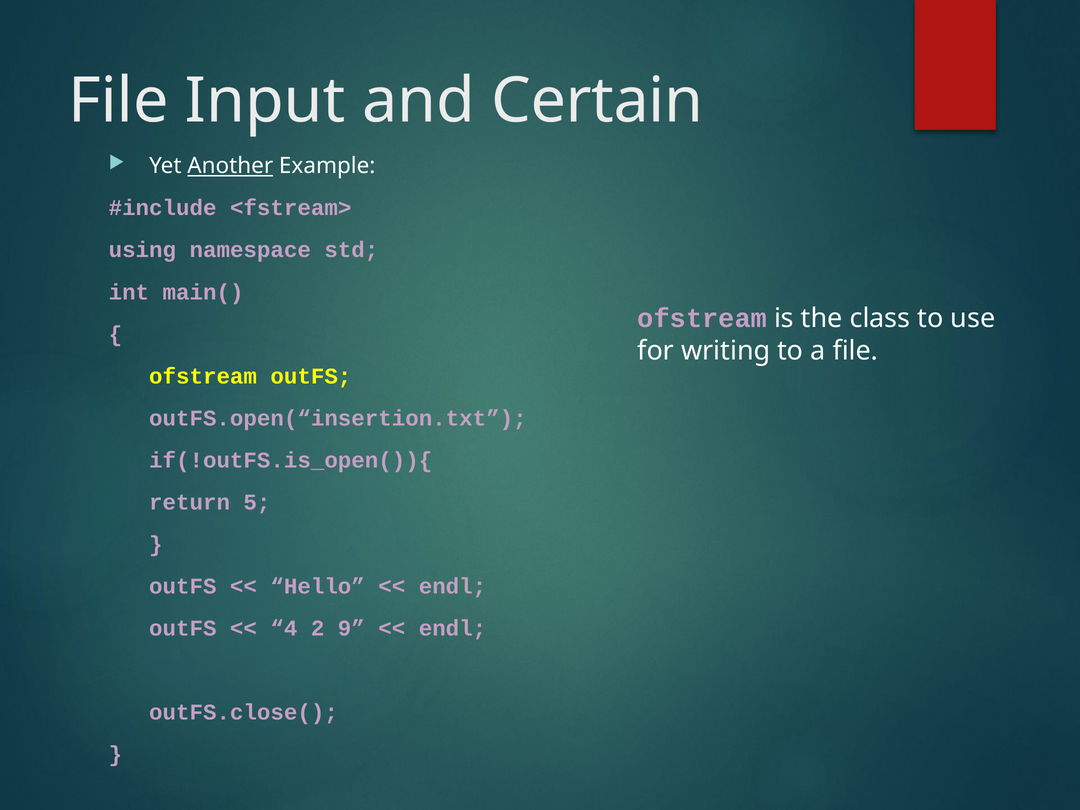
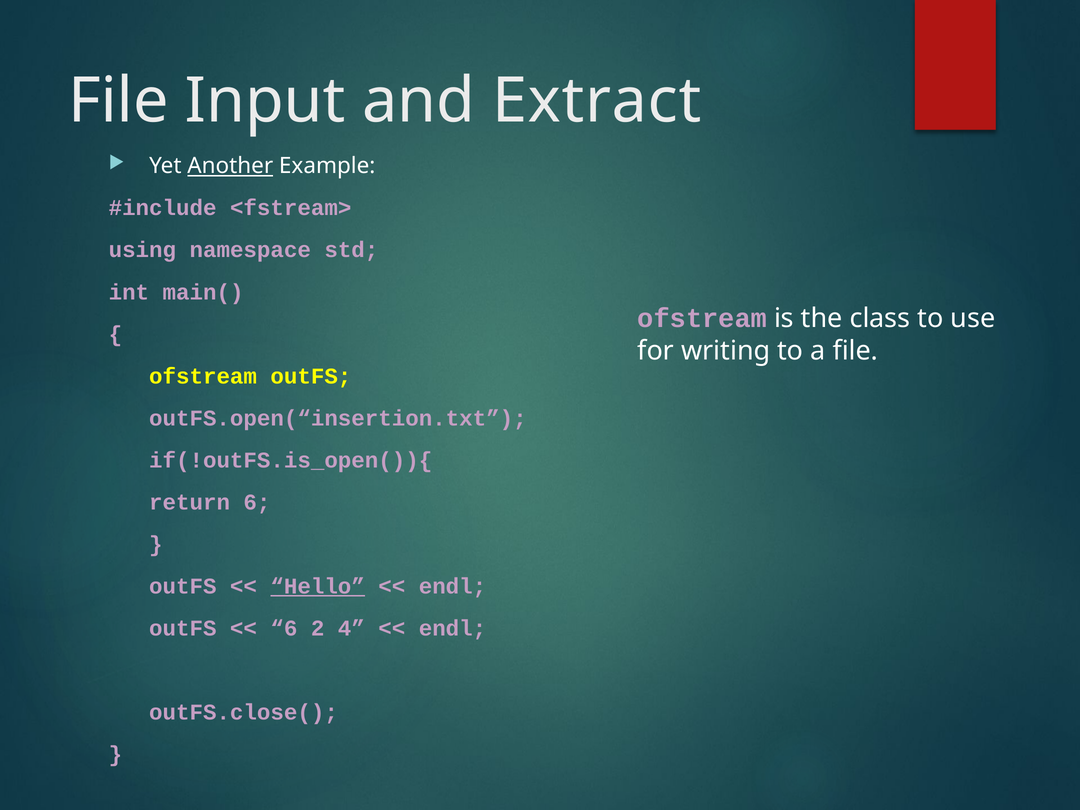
Certain: Certain -> Extract
return 5: 5 -> 6
Hello underline: none -> present
4 at (284, 628): 4 -> 6
9: 9 -> 4
